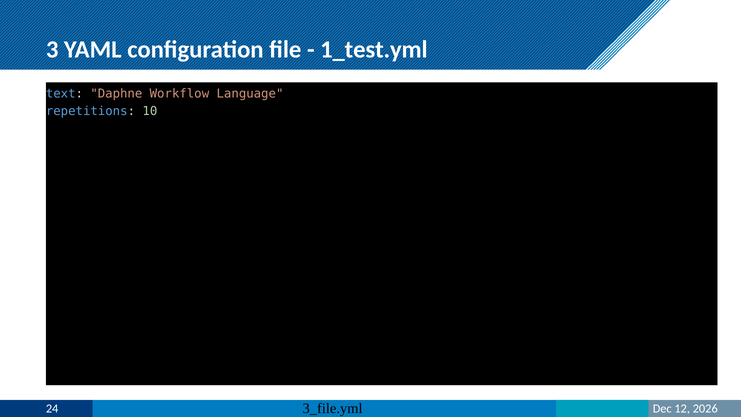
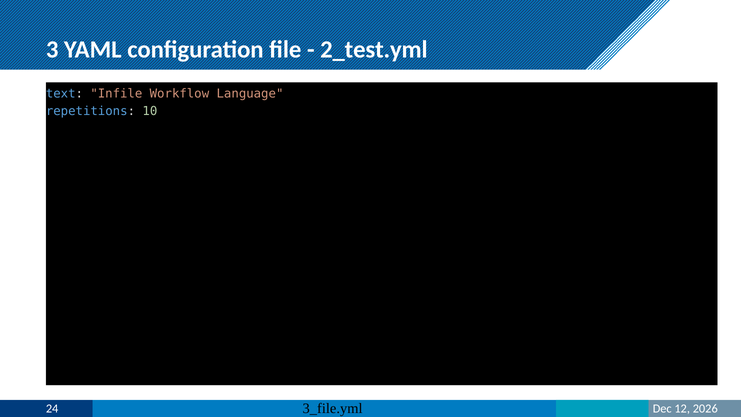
1_test.yml: 1_test.yml -> 2_test.yml
Daphne: Daphne -> Infile
